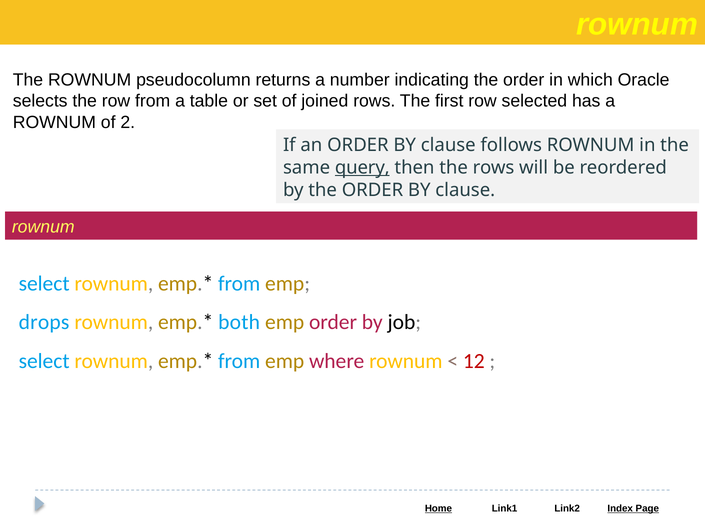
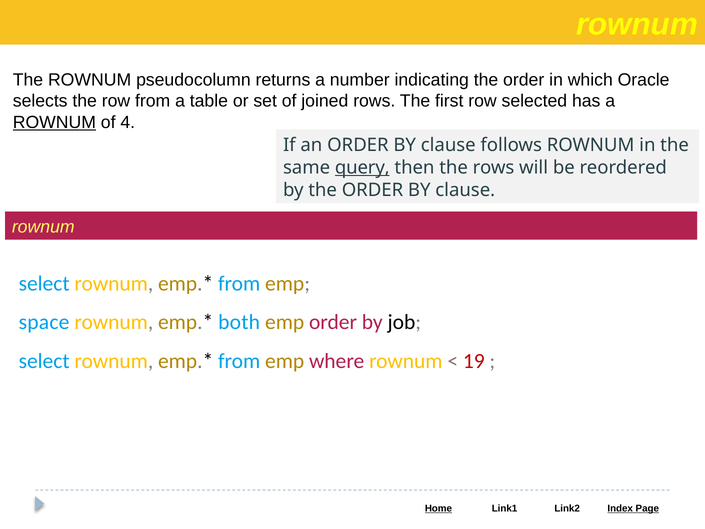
ROWNUM at (54, 122) underline: none -> present
2: 2 -> 4
drops: drops -> space
12: 12 -> 19
